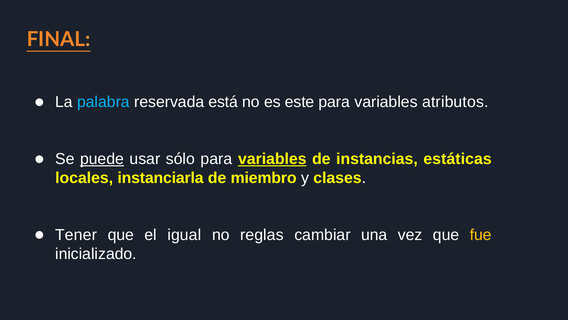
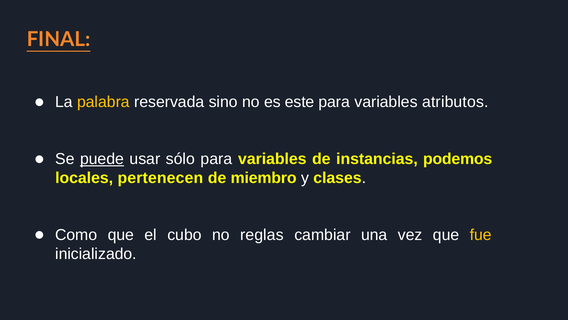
palabra colour: light blue -> yellow
está: está -> sino
variables at (272, 159) underline: present -> none
estáticas: estáticas -> podemos
instanciarla: instanciarla -> pertenecen
Tener: Tener -> Como
igual: igual -> cubo
